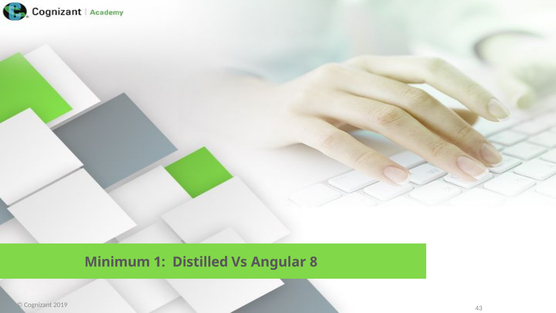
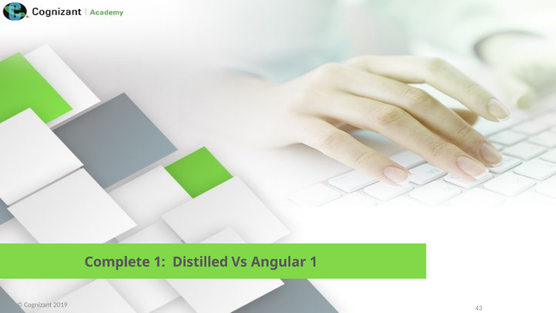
Minimum: Minimum -> Complete
Angular 8: 8 -> 1
